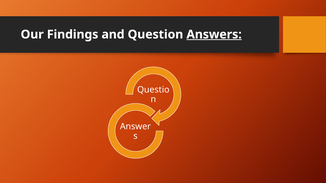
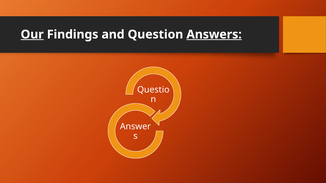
Our underline: none -> present
